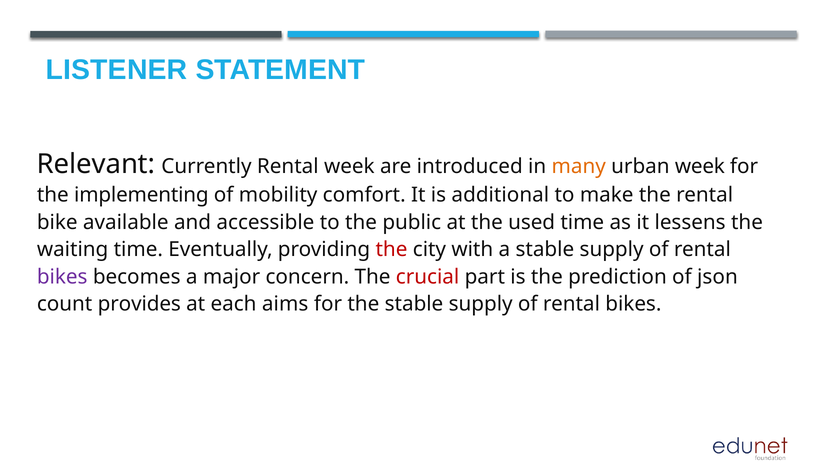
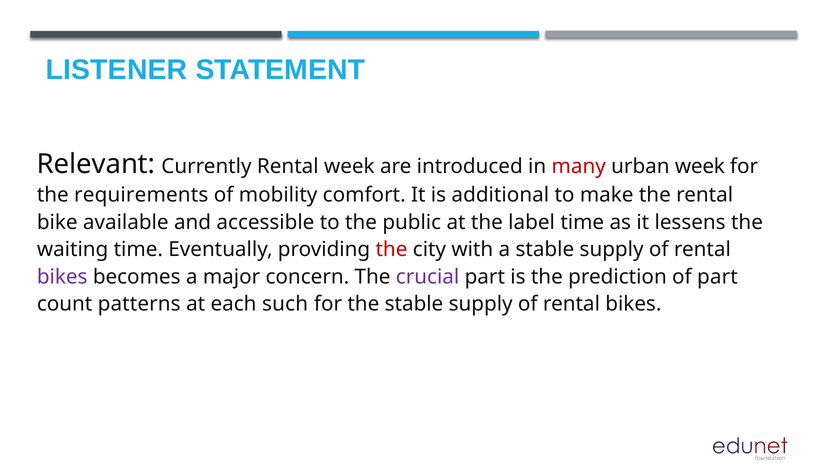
many colour: orange -> red
implementing: implementing -> requirements
used: used -> label
crucial colour: red -> purple
of json: json -> part
provides: provides -> patterns
aims: aims -> such
